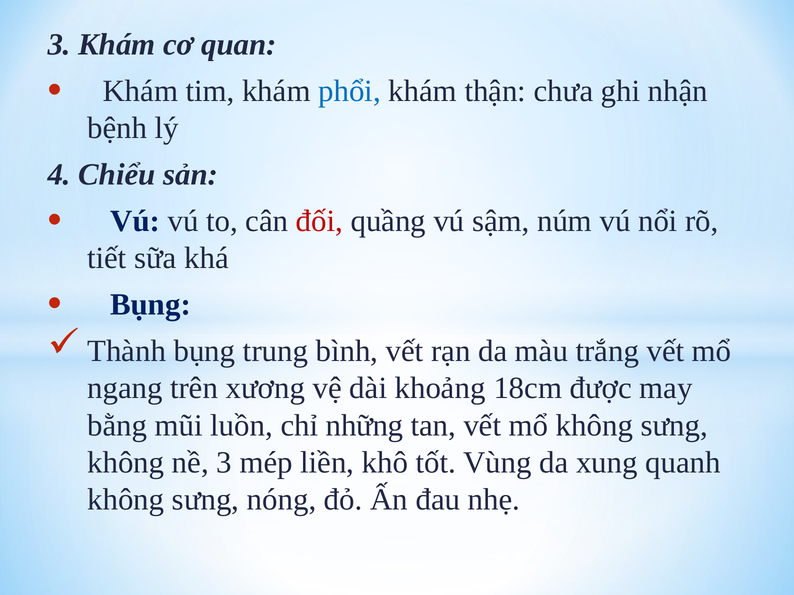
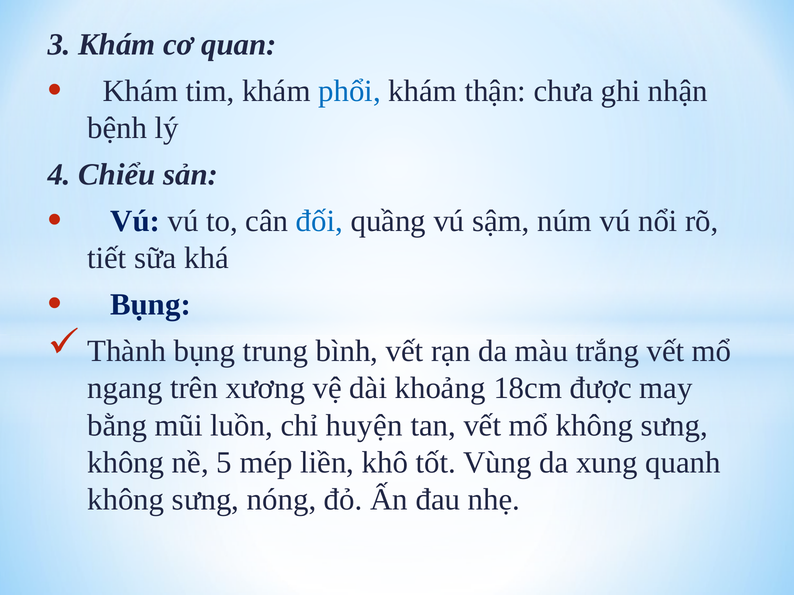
đối colour: red -> blue
những: những -> huyện
nề 3: 3 -> 5
